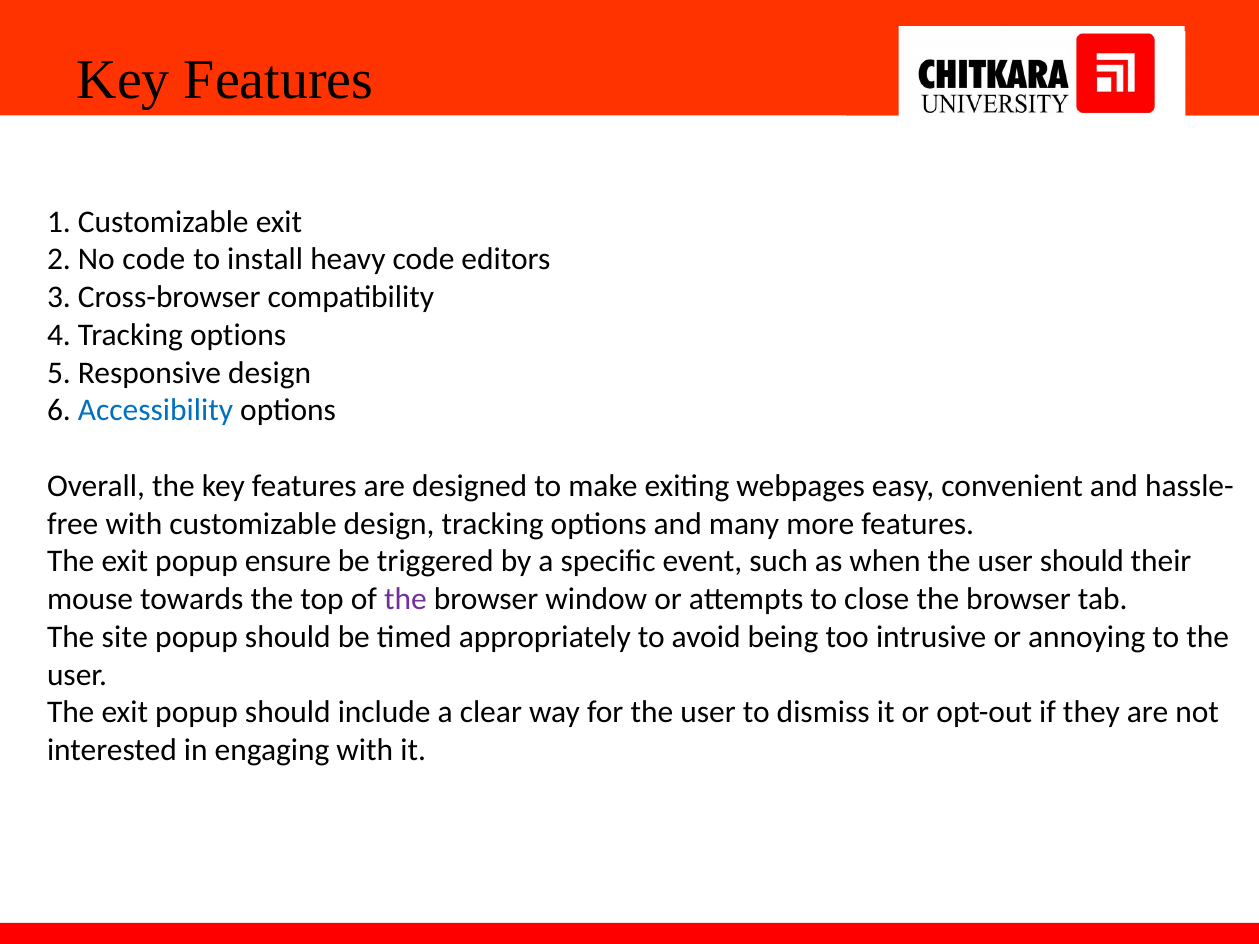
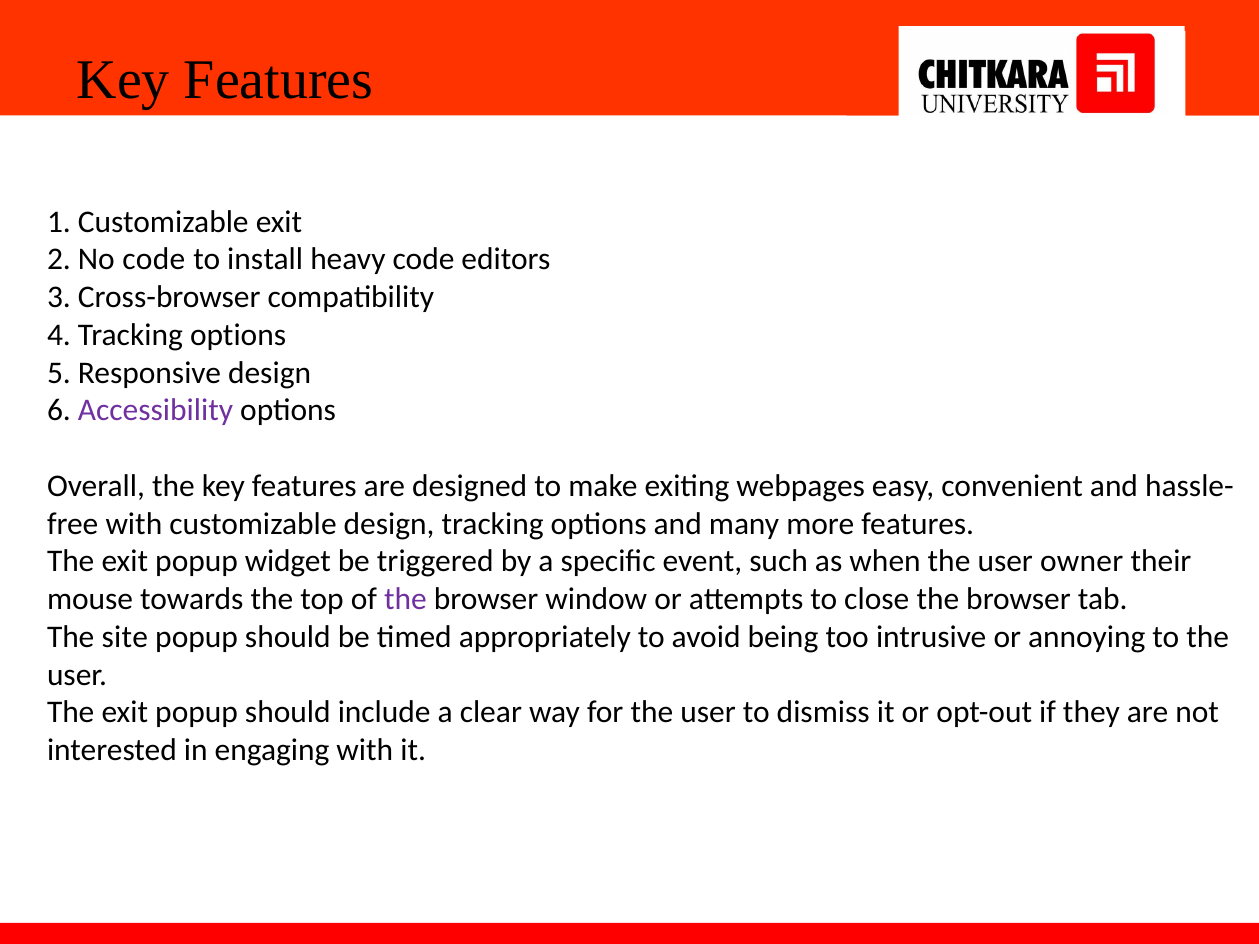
Accessibility colour: blue -> purple
ensure: ensure -> widget
user should: should -> owner
